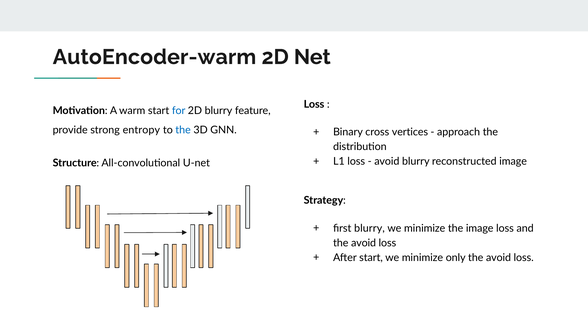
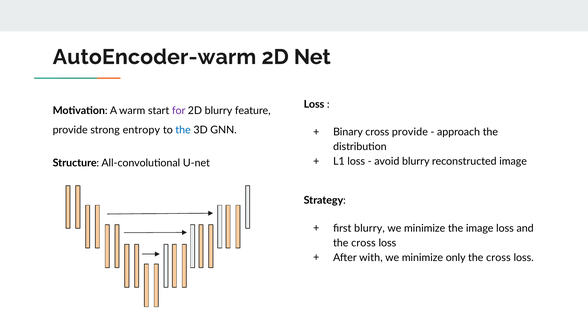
for colour: blue -> purple
cross vertices: vertices -> provide
avoid at (364, 243): avoid -> cross
After start: start -> with
only the avoid: avoid -> cross
